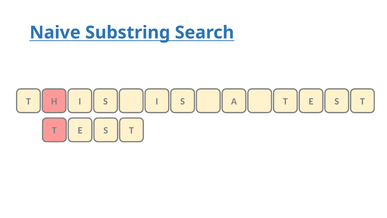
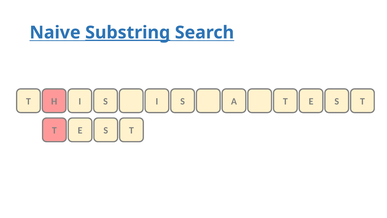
Substring underline: none -> present
